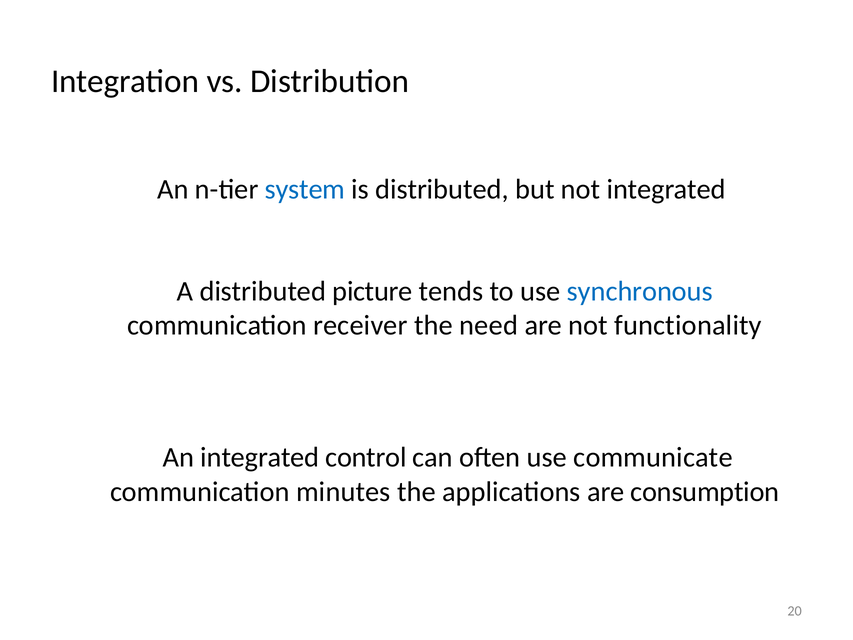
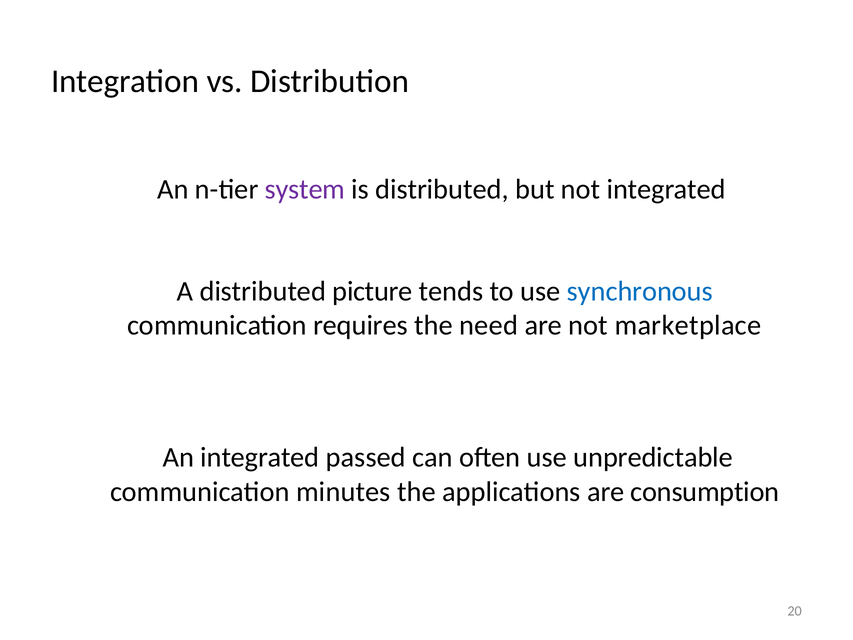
system colour: blue -> purple
receiver: receiver -> requires
functionality: functionality -> marketplace
control: control -> passed
communicate: communicate -> unpredictable
